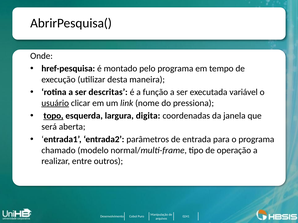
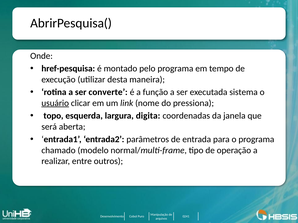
descritas: descritas -> converte
variável: variável -> sistema
topo underline: present -> none
